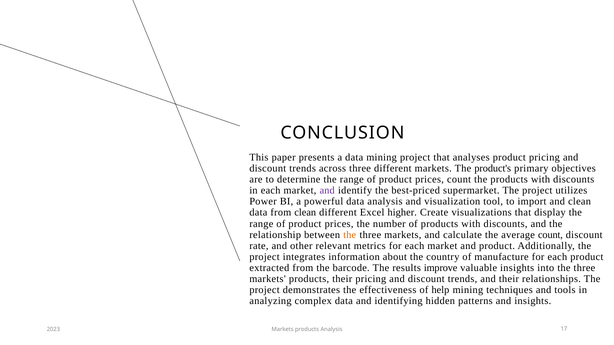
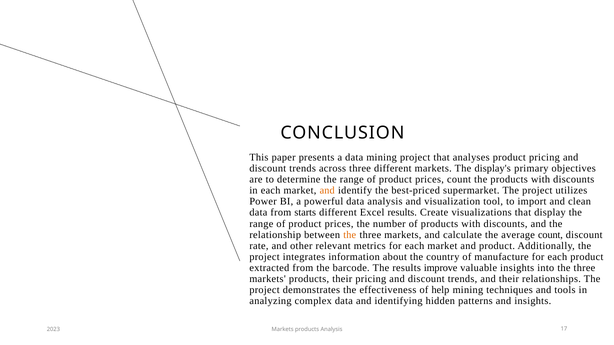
product's: product's -> display's
and at (327, 191) colour: purple -> orange
from clean: clean -> starts
Excel higher: higher -> results
